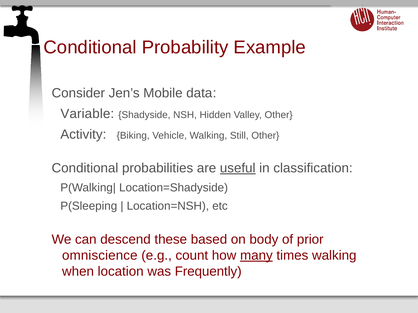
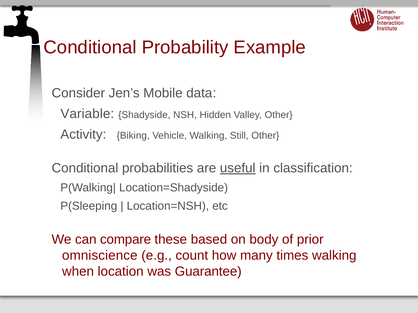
descend: descend -> compare
many underline: present -> none
Frequently: Frequently -> Guarantee
